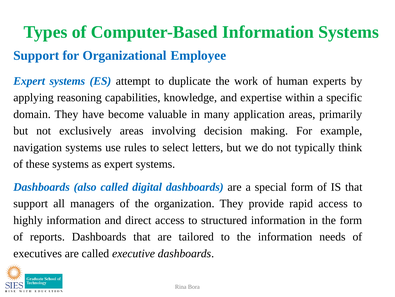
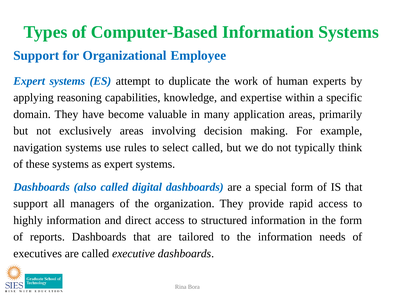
select letters: letters -> called
